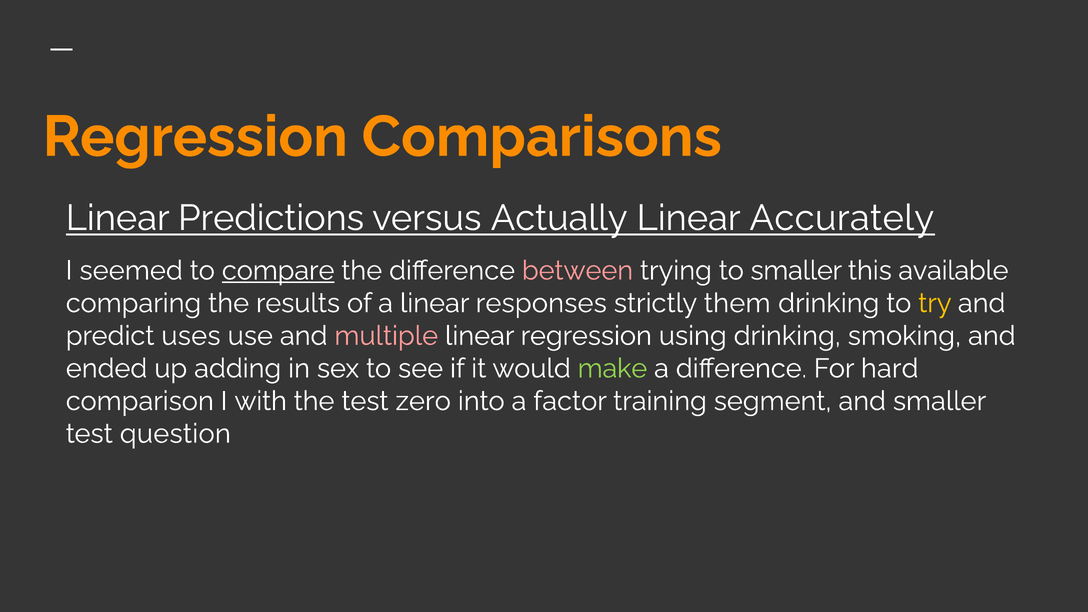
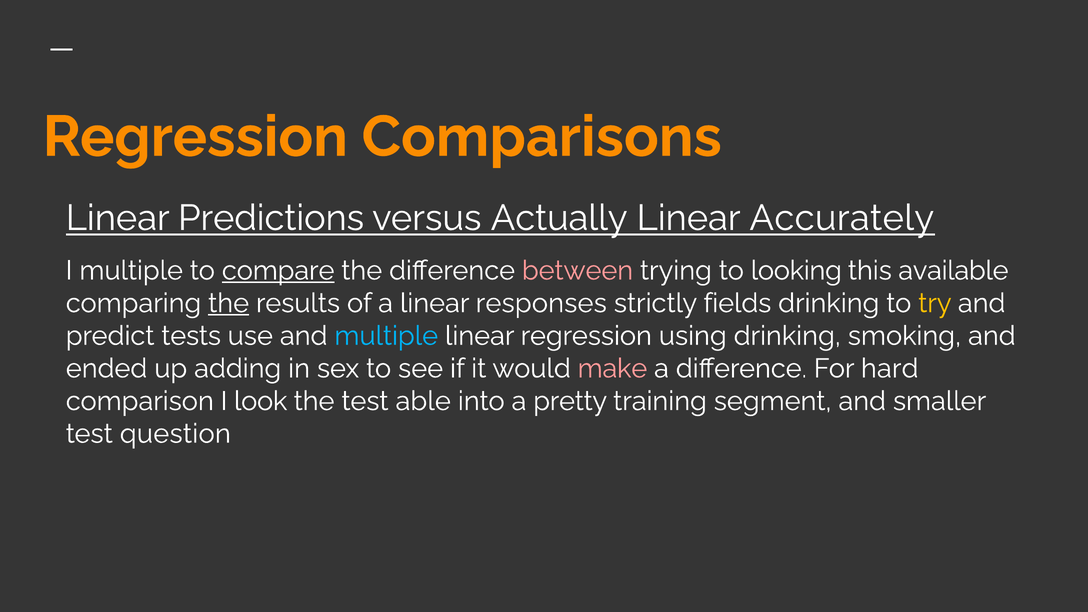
I seemed: seemed -> multiple
to smaller: smaller -> looking
the at (229, 303) underline: none -> present
them: them -> fields
uses: uses -> tests
multiple at (386, 336) colour: pink -> light blue
make colour: light green -> pink
with: with -> look
zero: zero -> able
factor: factor -> pretty
